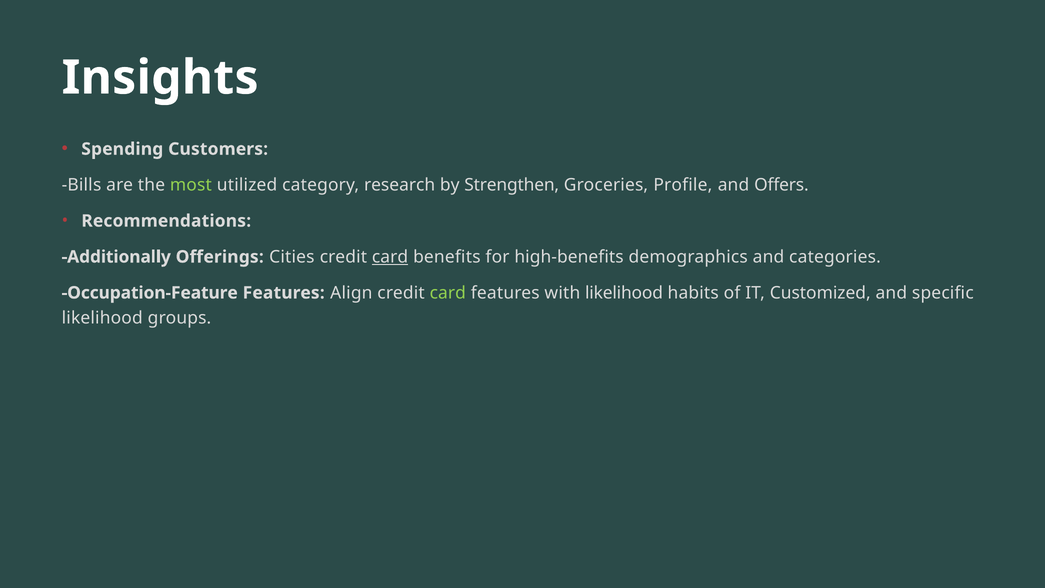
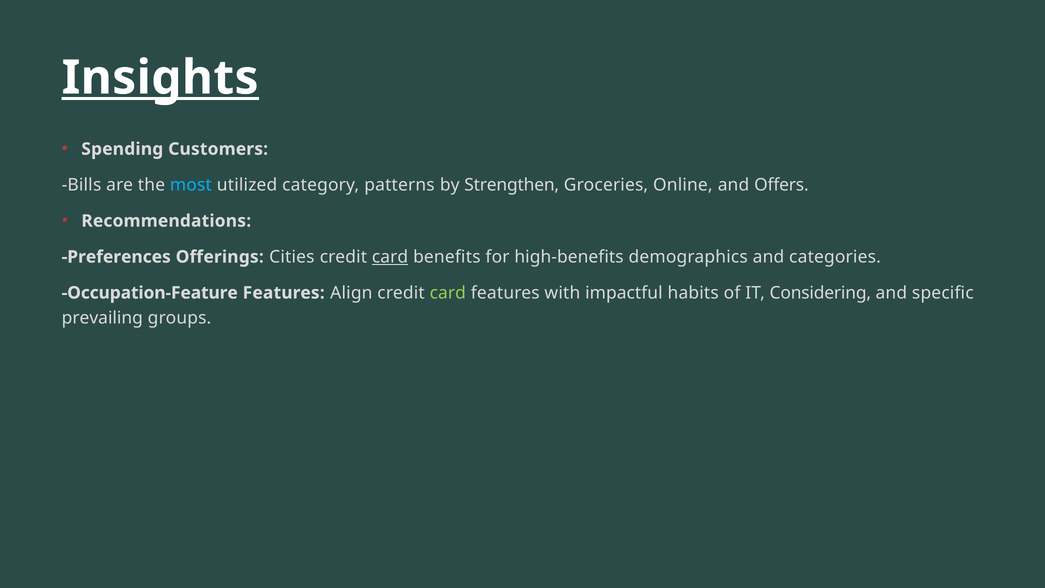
Insights underline: none -> present
most colour: light green -> light blue
research: research -> patterns
Profile: Profile -> Online
Additionally: Additionally -> Preferences
with likelihood: likelihood -> impactful
Customized: Customized -> Considering
likelihood at (102, 318): likelihood -> prevailing
